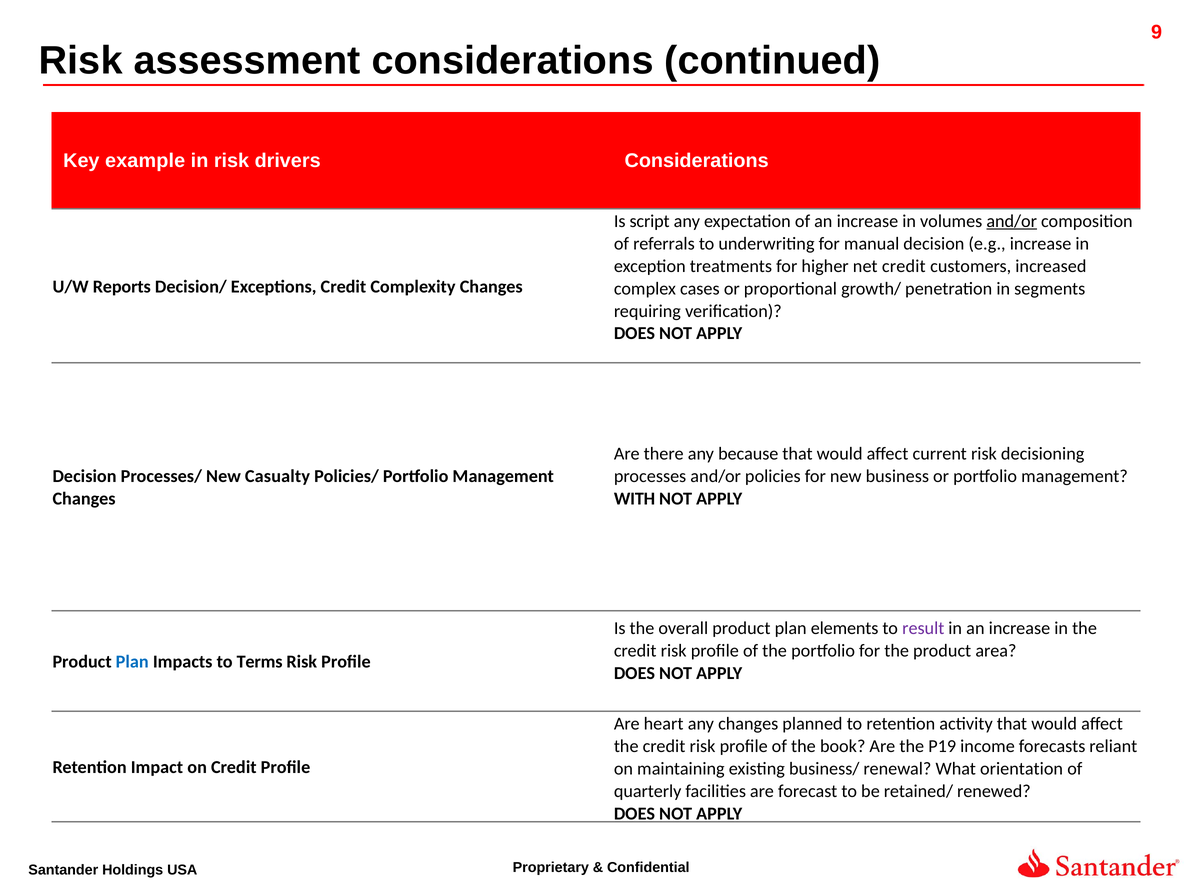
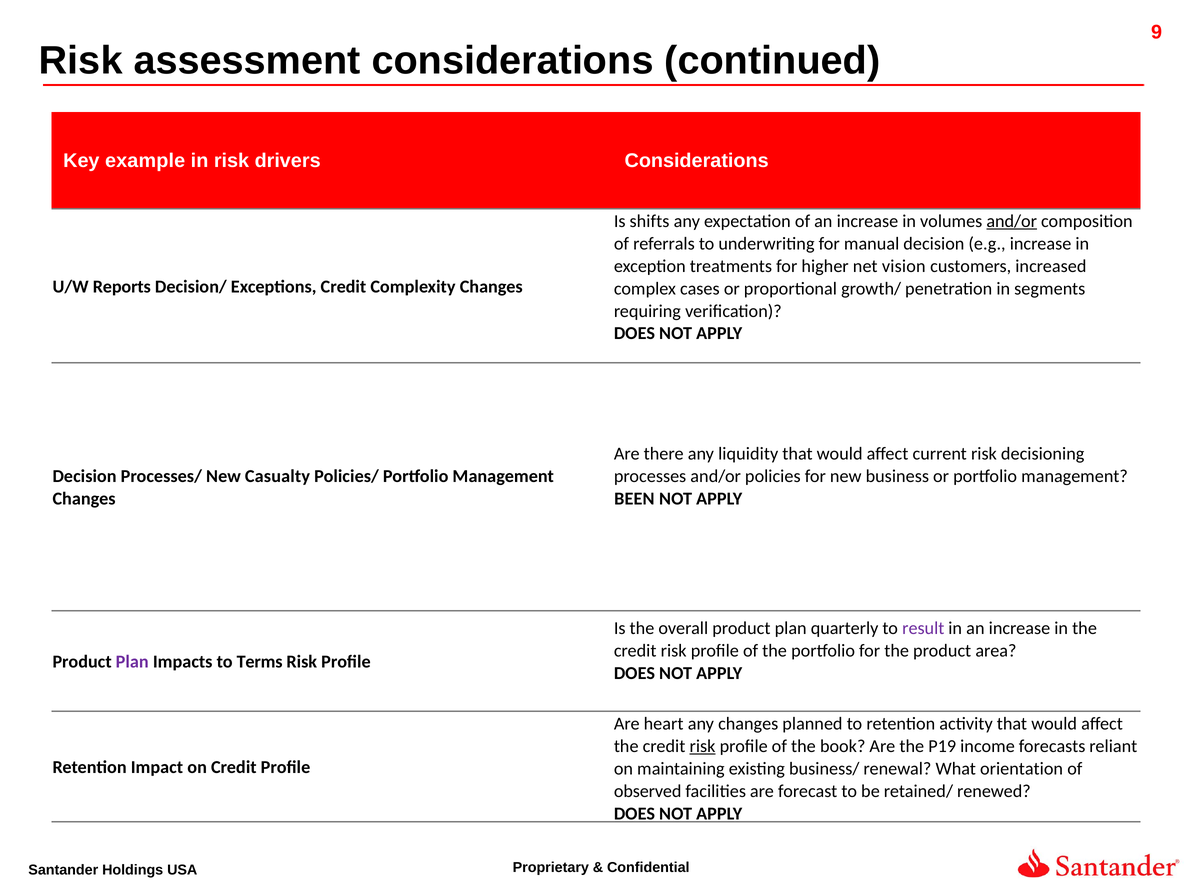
script: script -> shifts
net credit: credit -> vision
because: because -> liquidity
WITH: WITH -> BEEN
elements: elements -> quarterly
Plan at (132, 662) colour: blue -> purple
risk at (702, 747) underline: none -> present
quarterly: quarterly -> observed
